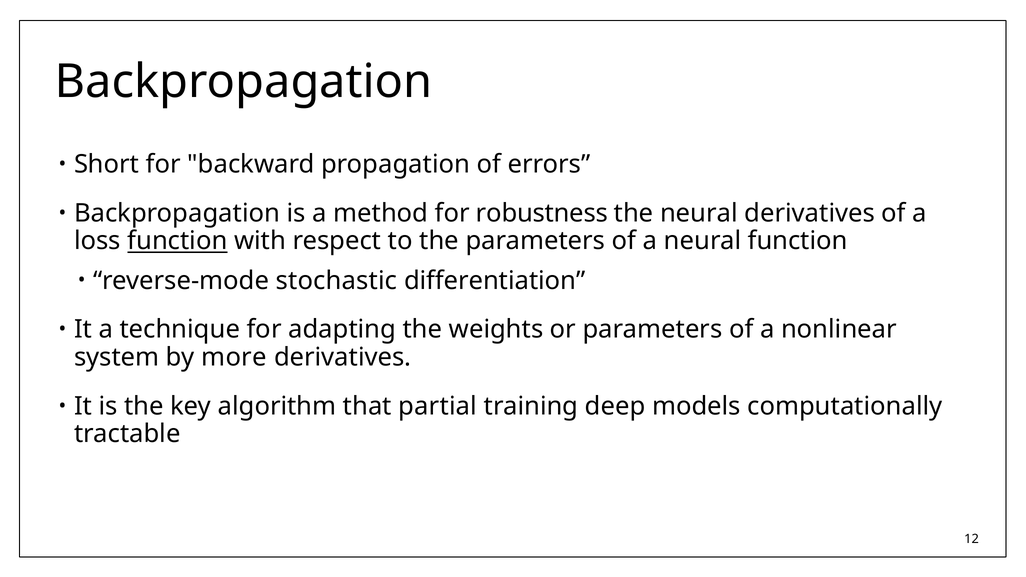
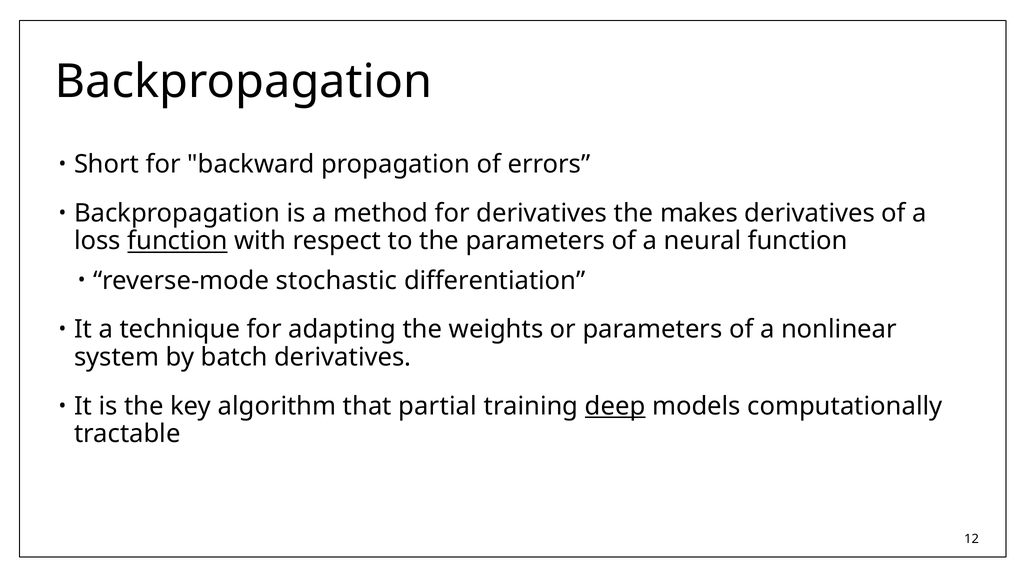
for robustness: robustness -> derivatives
the neural: neural -> makes
more: more -> batch
deep underline: none -> present
